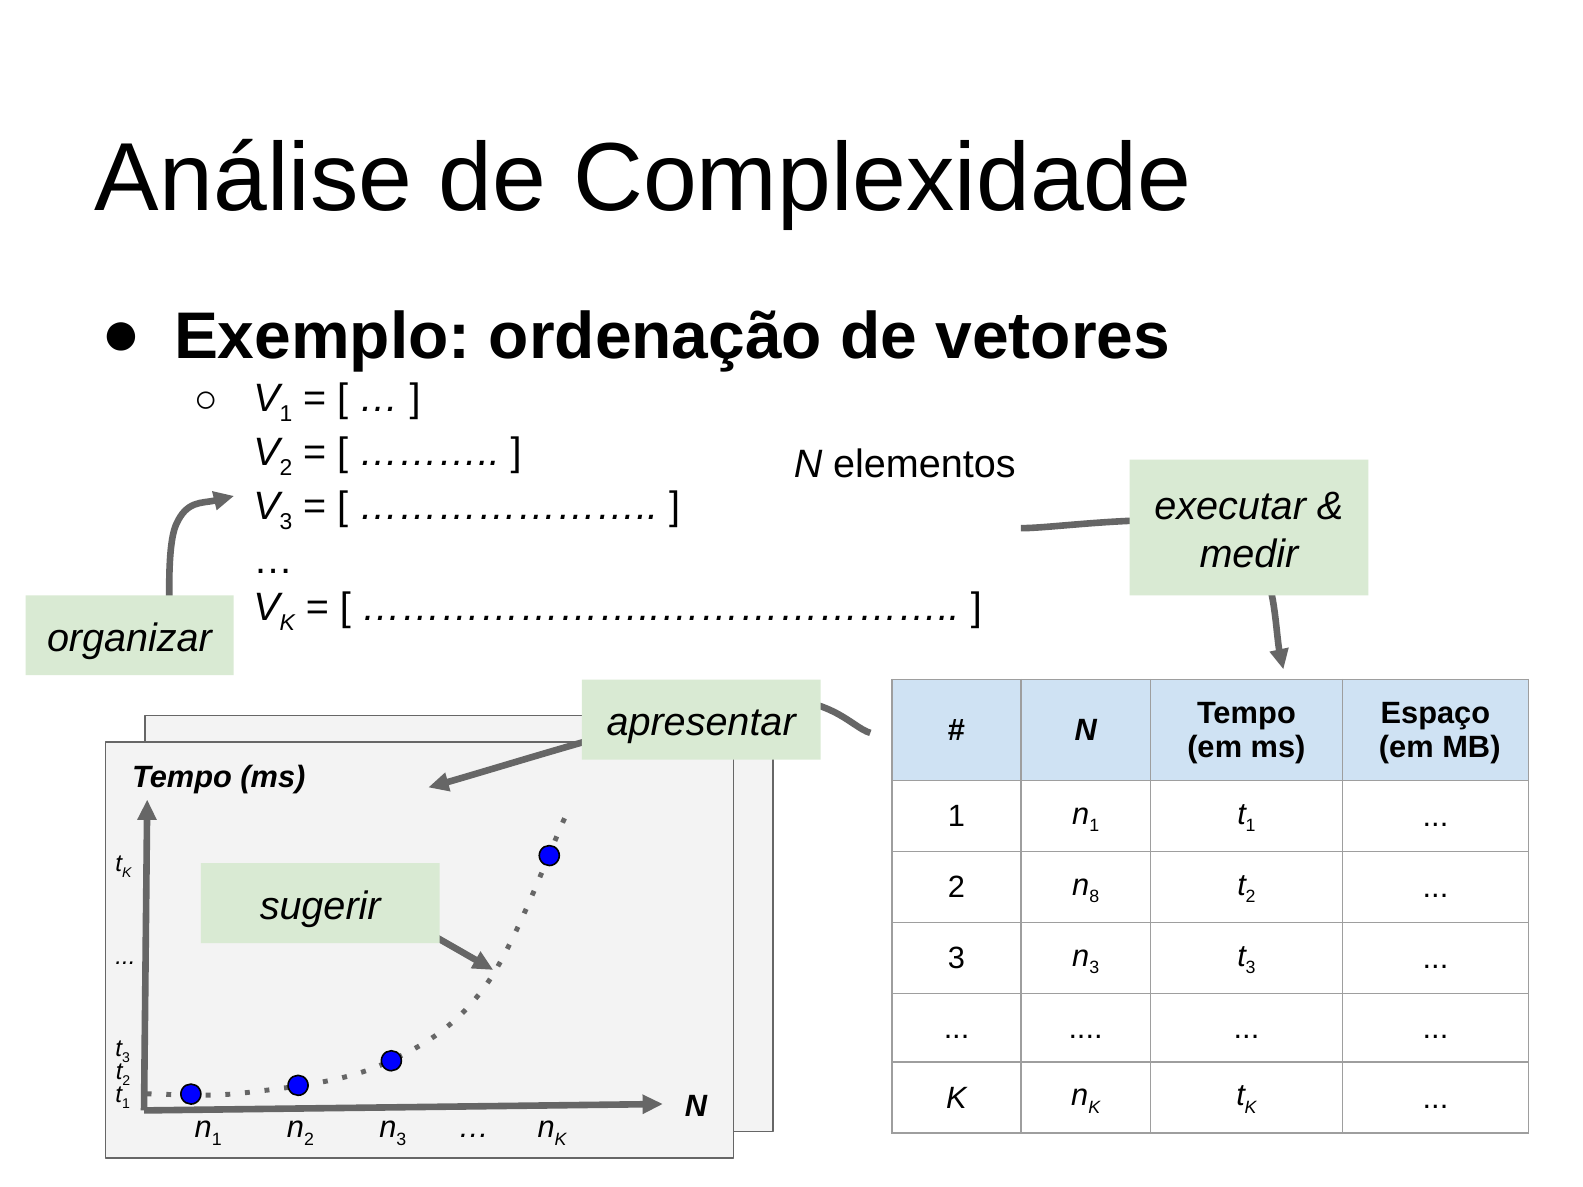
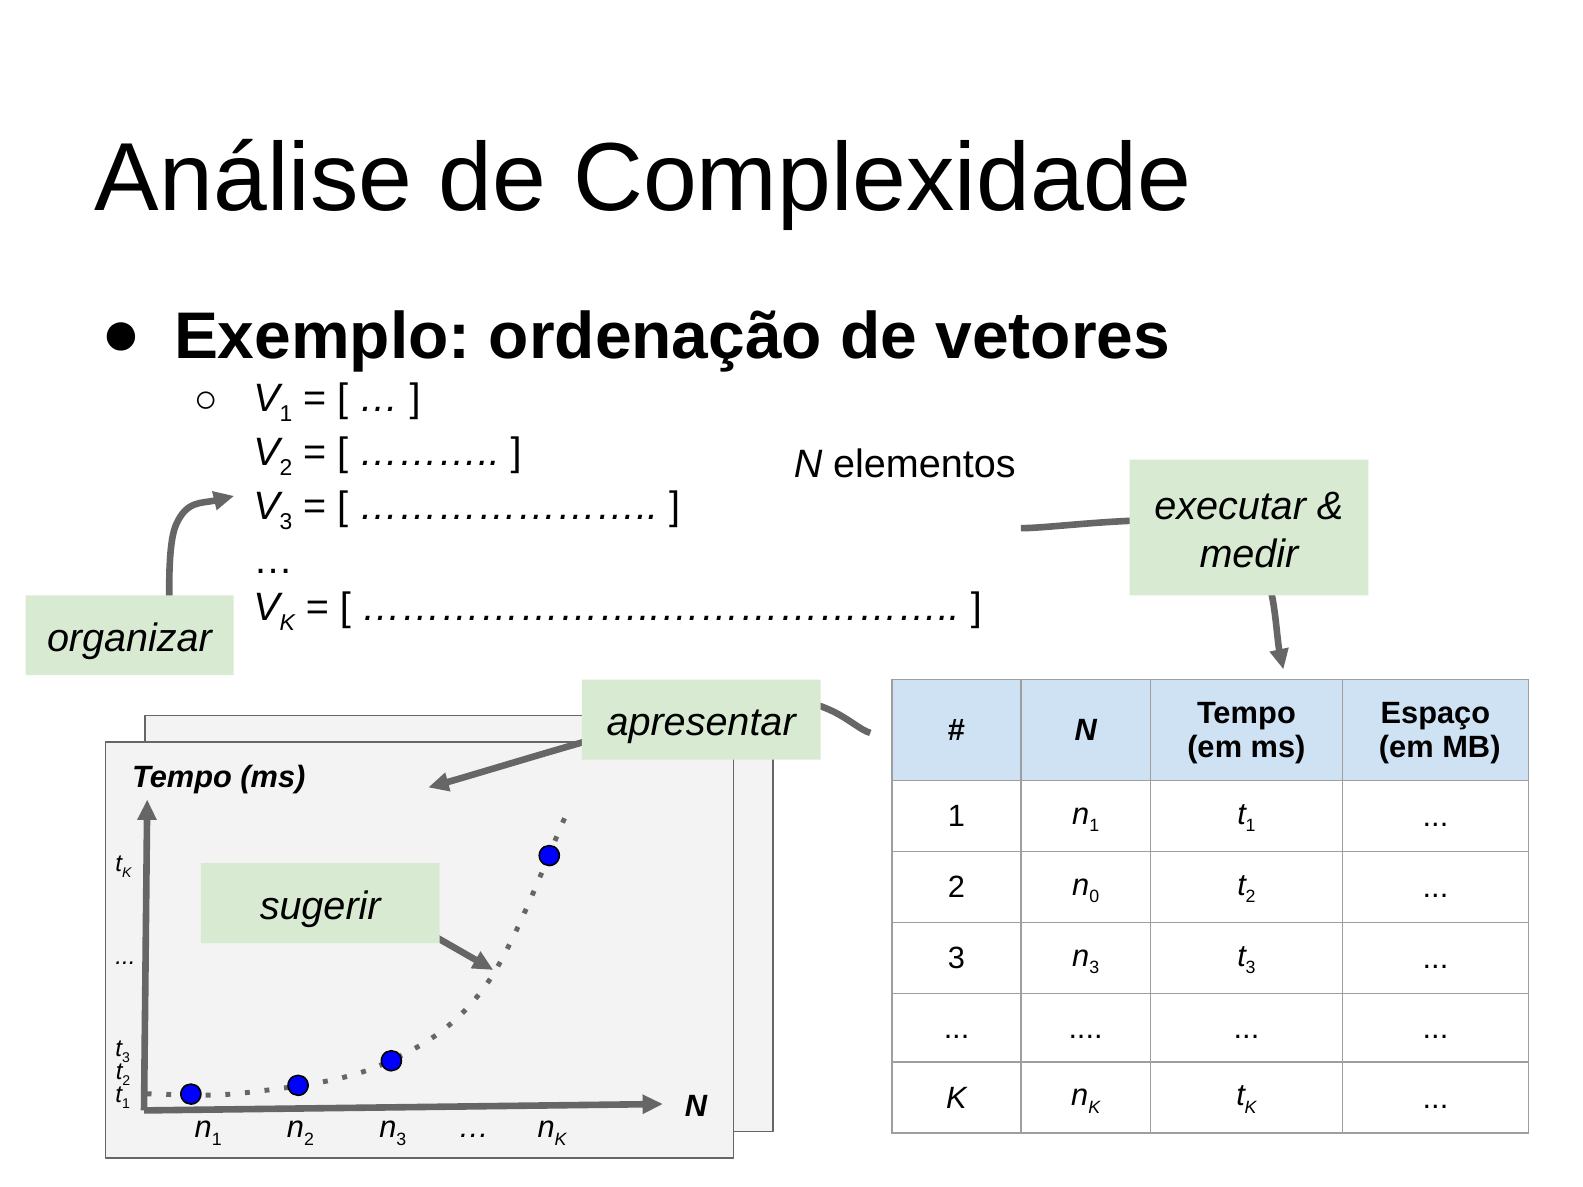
8: 8 -> 0
